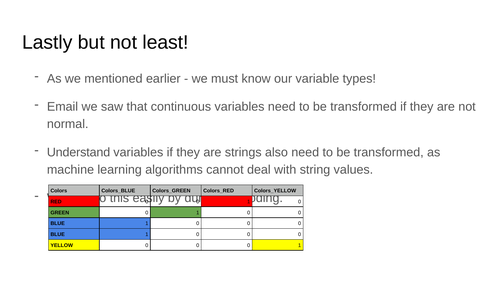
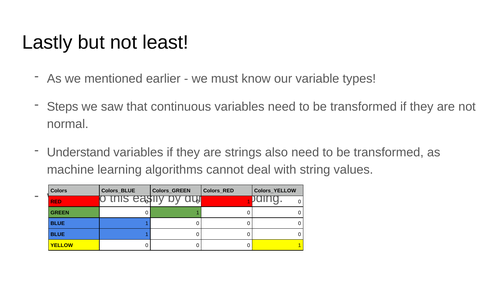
Email: Email -> Steps
